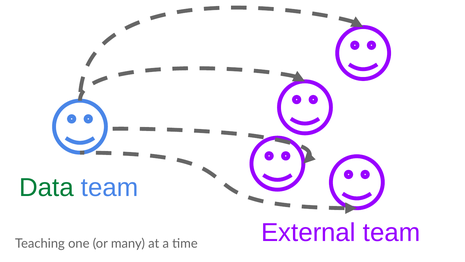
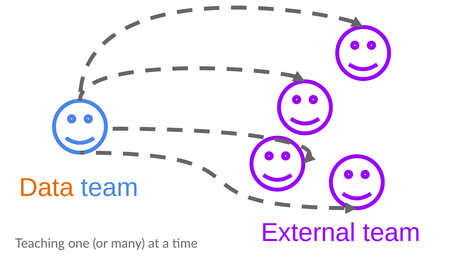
Data colour: green -> orange
